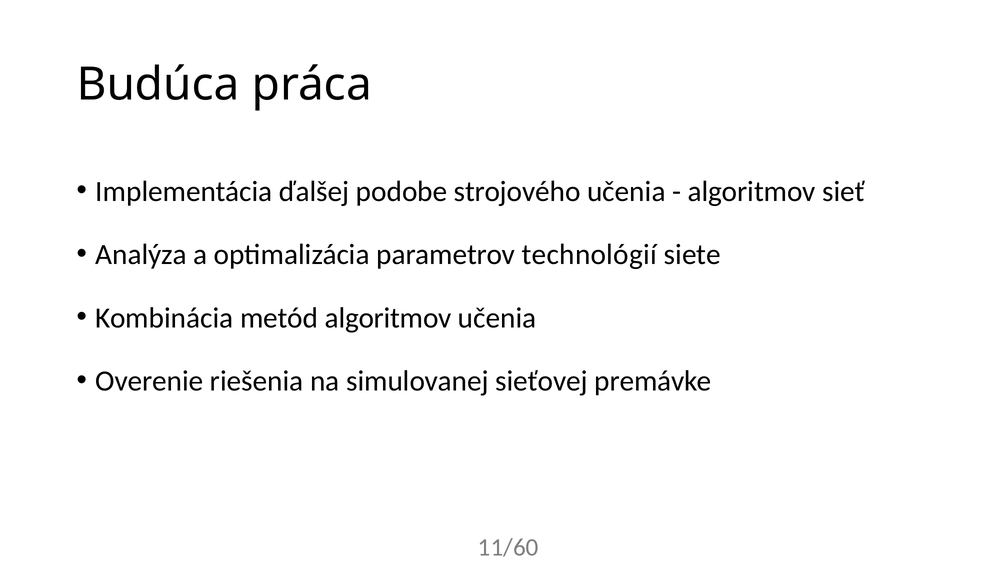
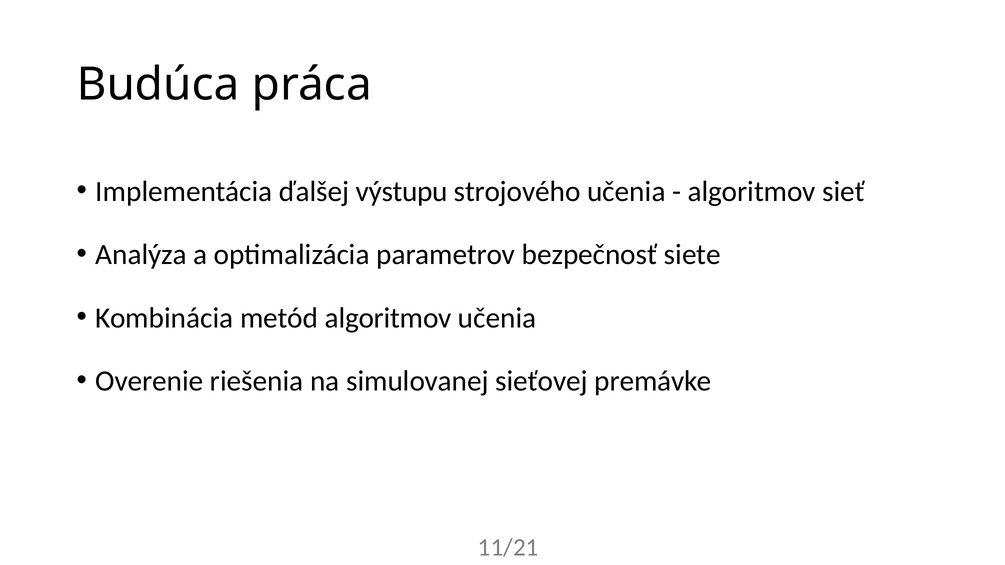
podobe: podobe -> výstupu
technológií: technológií -> bezpečnosť
11/60: 11/60 -> 11/21
